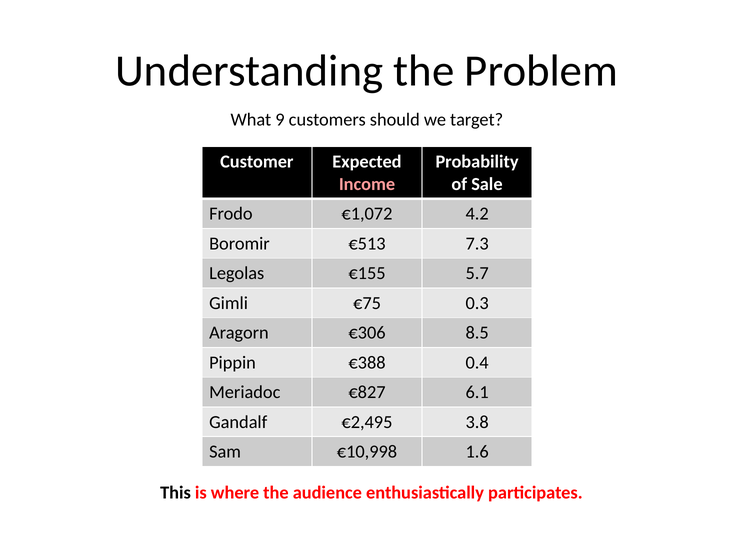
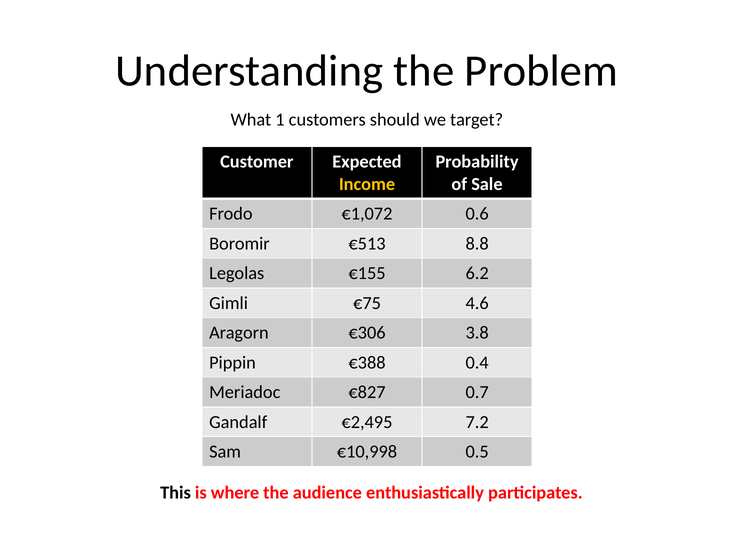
9: 9 -> 1
Income colour: pink -> yellow
4.2: 4.2 -> 0.6
7.3: 7.3 -> 8.8
5.7: 5.7 -> 6.2
0.3: 0.3 -> 4.6
8.5: 8.5 -> 3.8
6.1: 6.1 -> 0.7
3.8: 3.8 -> 7.2
1.6: 1.6 -> 0.5
